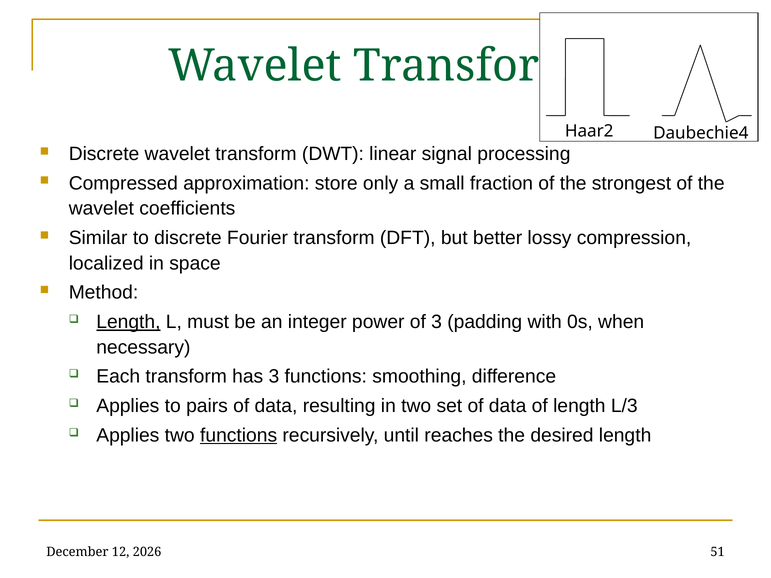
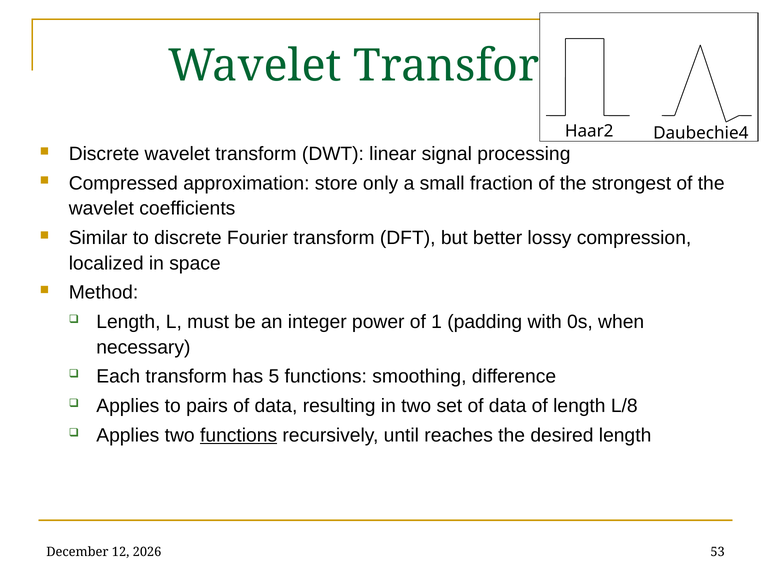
Length at (128, 322) underline: present -> none
of 3: 3 -> 1
has 3: 3 -> 5
L/3: L/3 -> L/8
51: 51 -> 53
